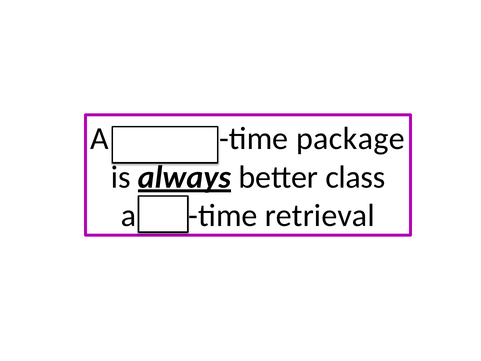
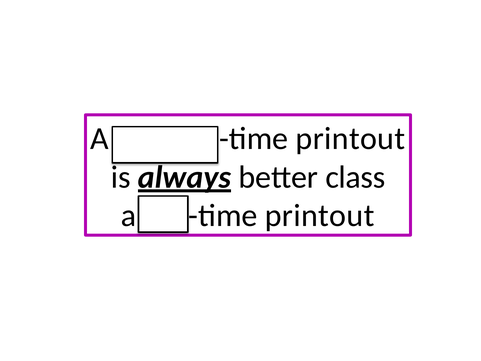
package at (350, 139): package -> printout
retrieval at (320, 216): retrieval -> printout
